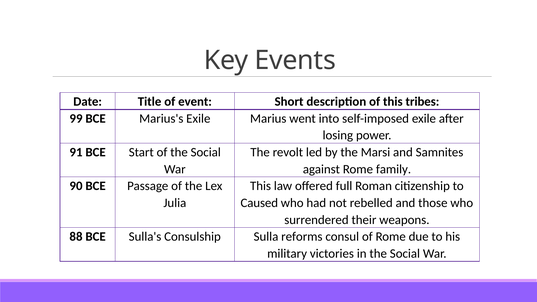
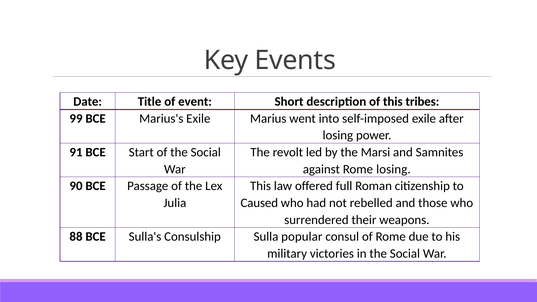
Rome family: family -> losing
reforms: reforms -> popular
